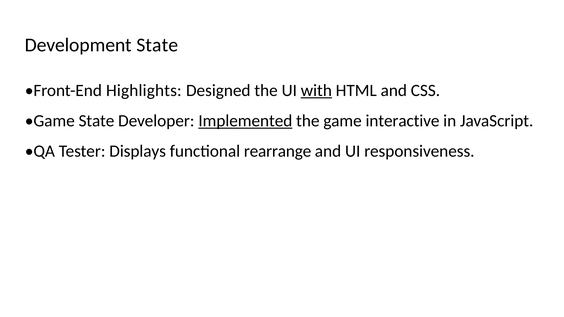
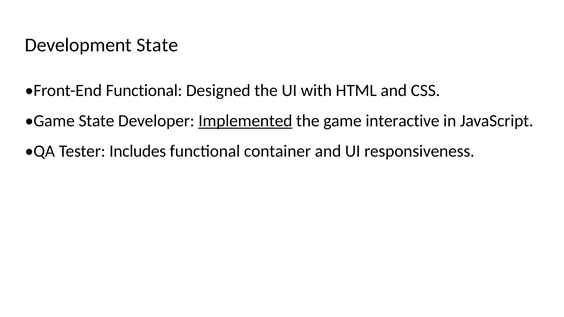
Front-End Highlights: Highlights -> Functional
with underline: present -> none
Displays: Displays -> Includes
rearrange: rearrange -> container
